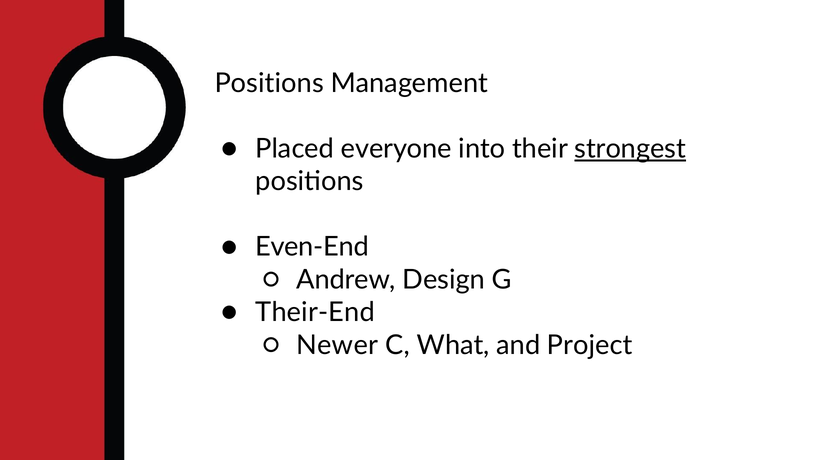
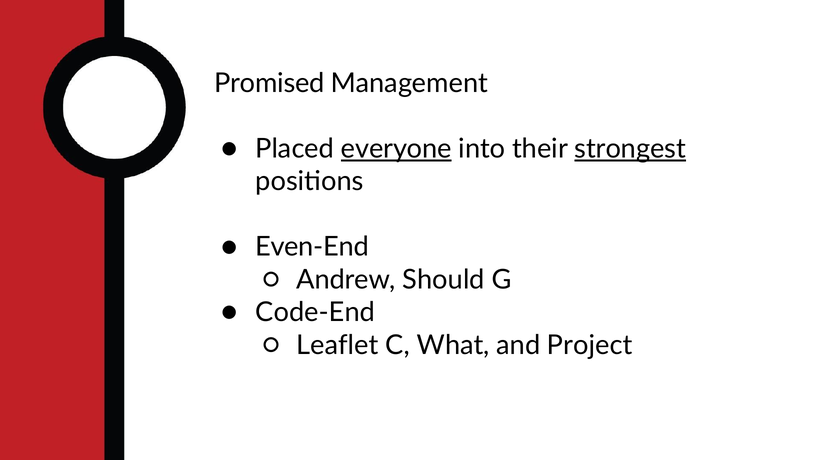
Positions at (269, 83): Positions -> Promised
everyone underline: none -> present
Design: Design -> Should
Their-End: Their-End -> Code-End
Newer: Newer -> Leaflet
